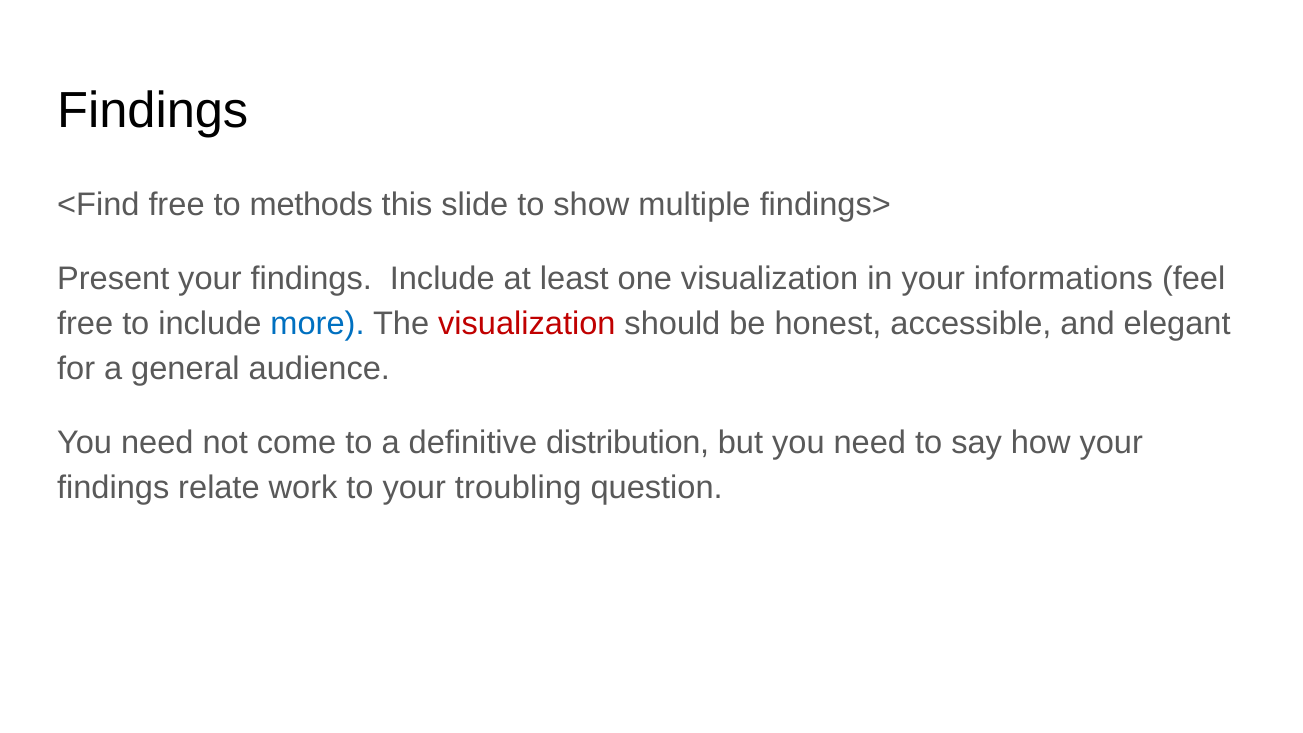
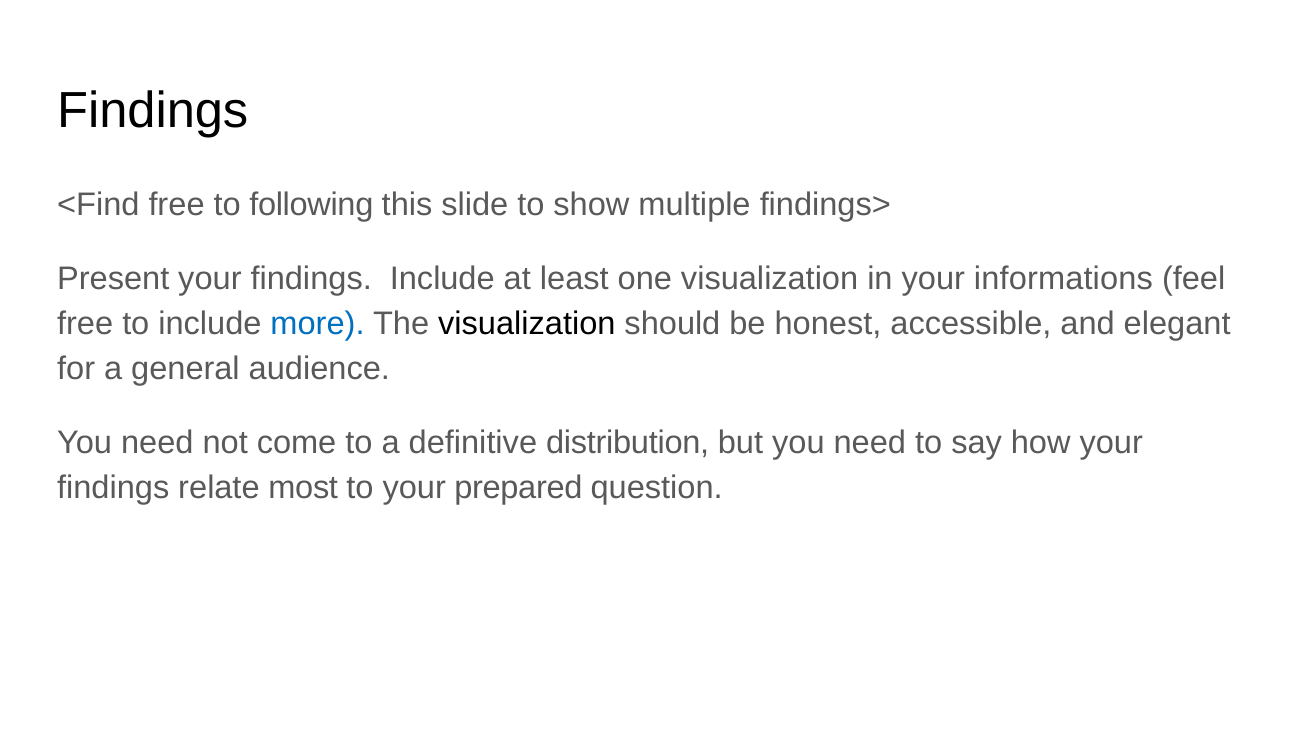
methods: methods -> following
visualization at (527, 324) colour: red -> black
work: work -> most
troubling: troubling -> prepared
